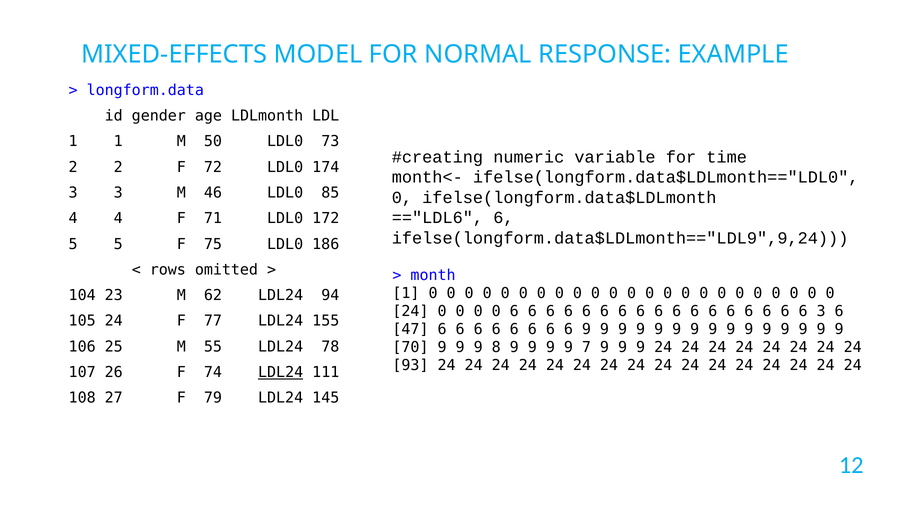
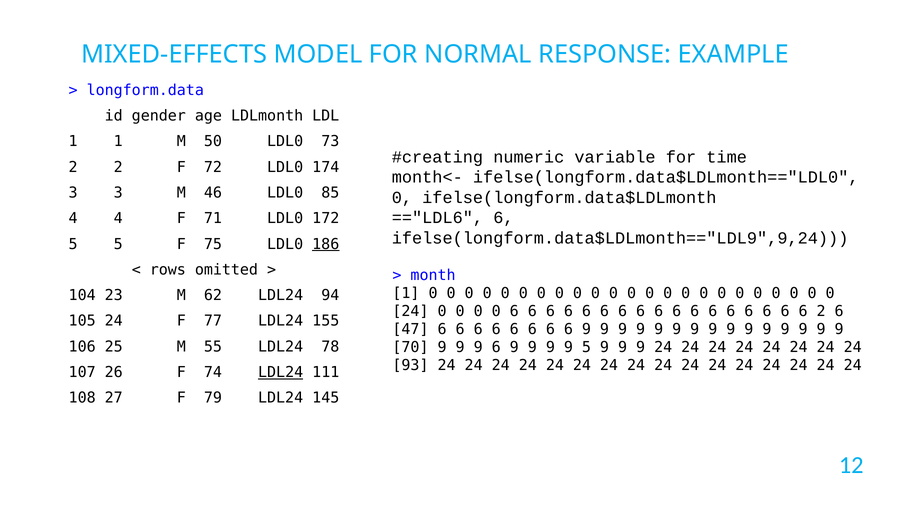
186 underline: none -> present
6 3: 3 -> 2
9 8: 8 -> 6
9 7: 7 -> 5
